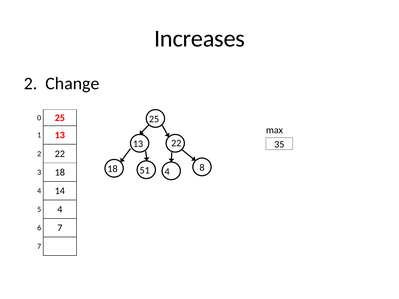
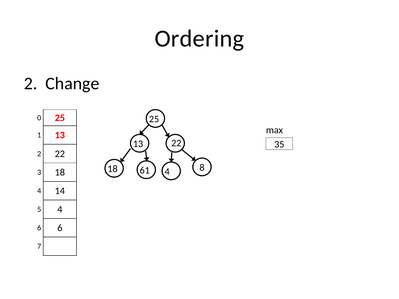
Increases: Increases -> Ordering
51: 51 -> 61
6 7: 7 -> 6
